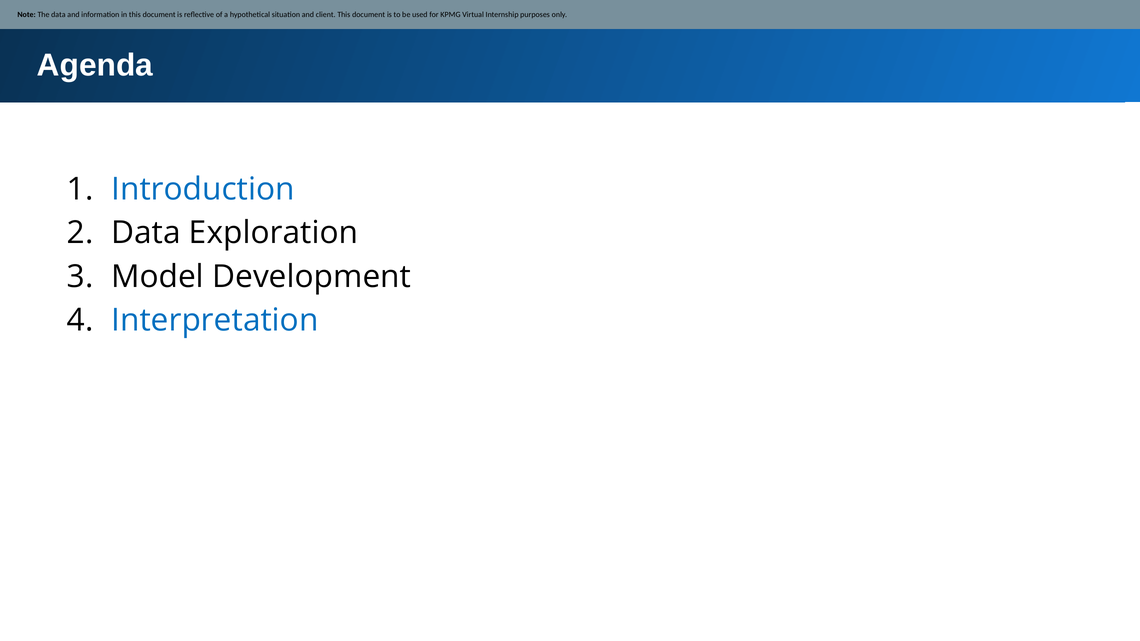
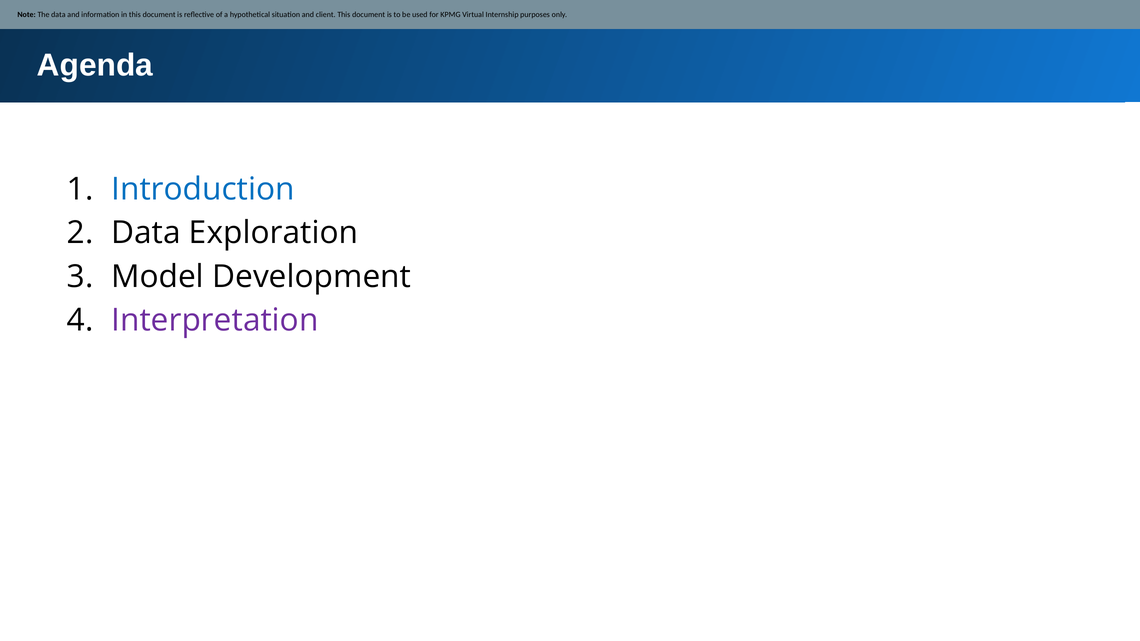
Interpretation colour: blue -> purple
